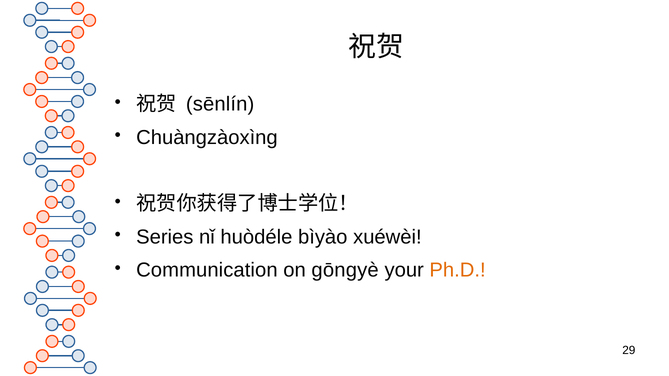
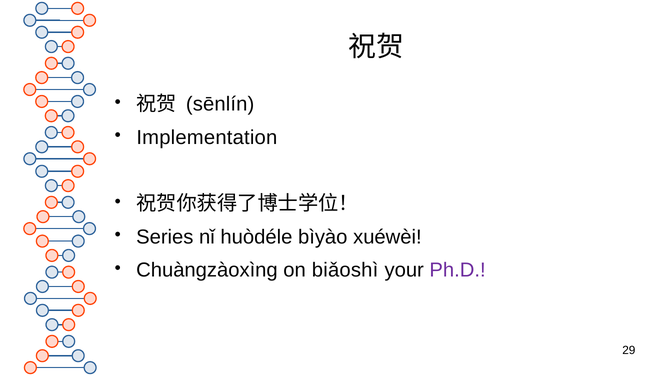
Chuàngzàoxìng: Chuàngzàoxìng -> Implementation
Communication: Communication -> Chuàngzàoxìng
gōngyè: gōngyè -> biǎoshì
Ph.D colour: orange -> purple
